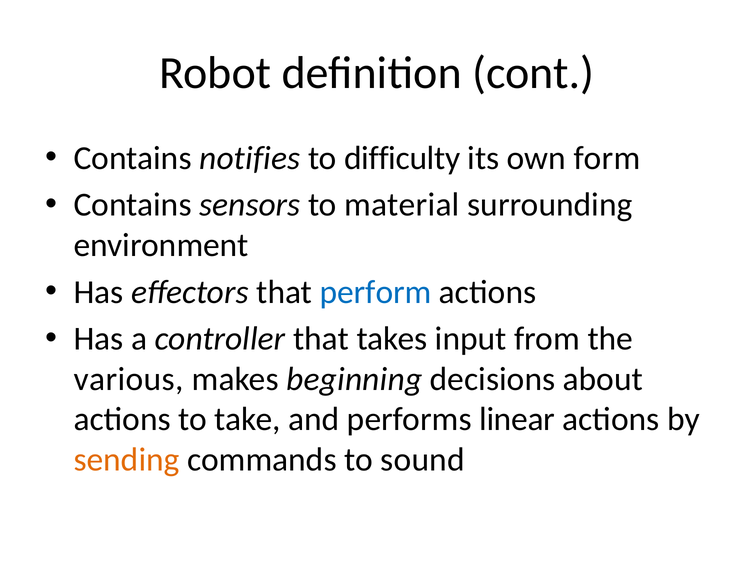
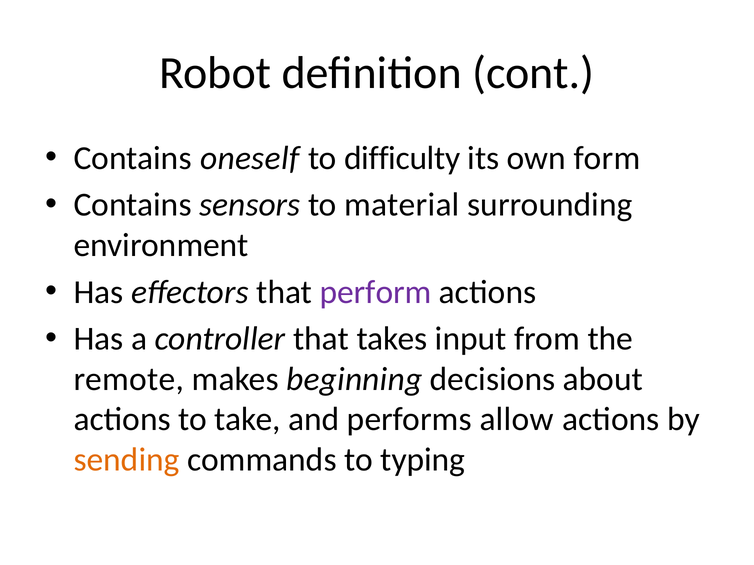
notifies: notifies -> oneself
perform colour: blue -> purple
various: various -> remote
linear: linear -> allow
sound: sound -> typing
